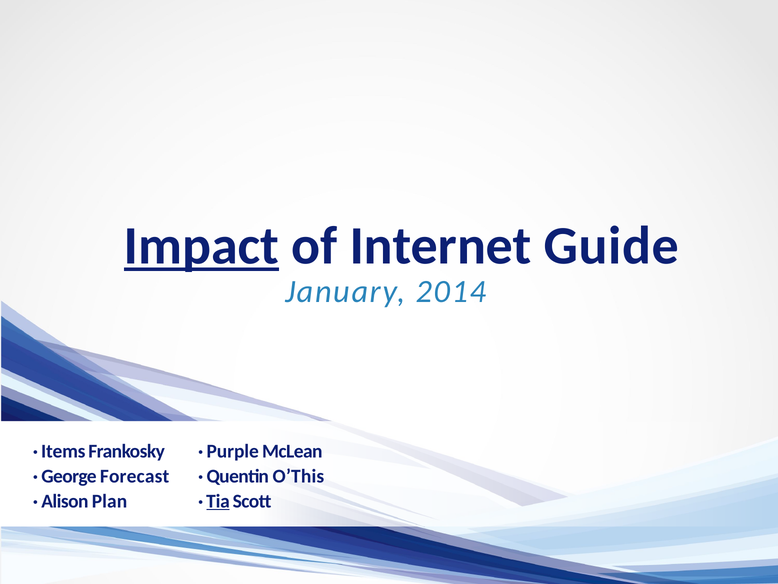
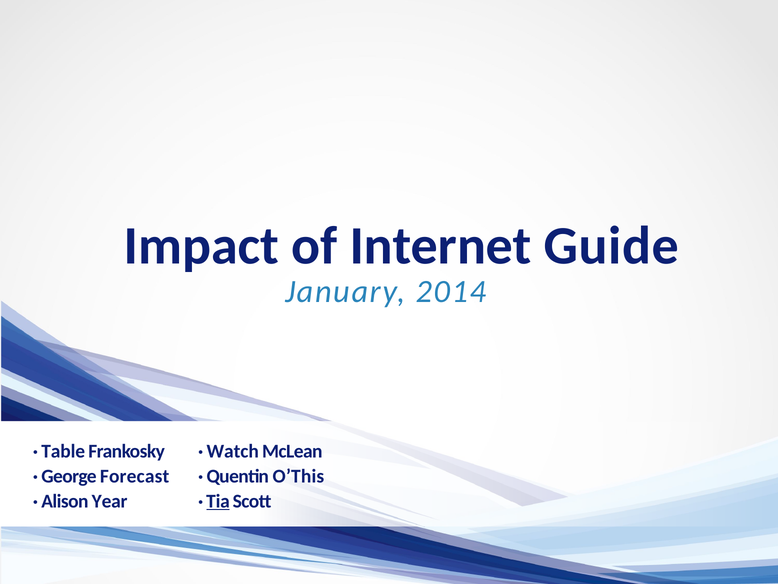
Impact underline: present -> none
Items: Items -> Table
Purple: Purple -> Watch
Plan: Plan -> Year
